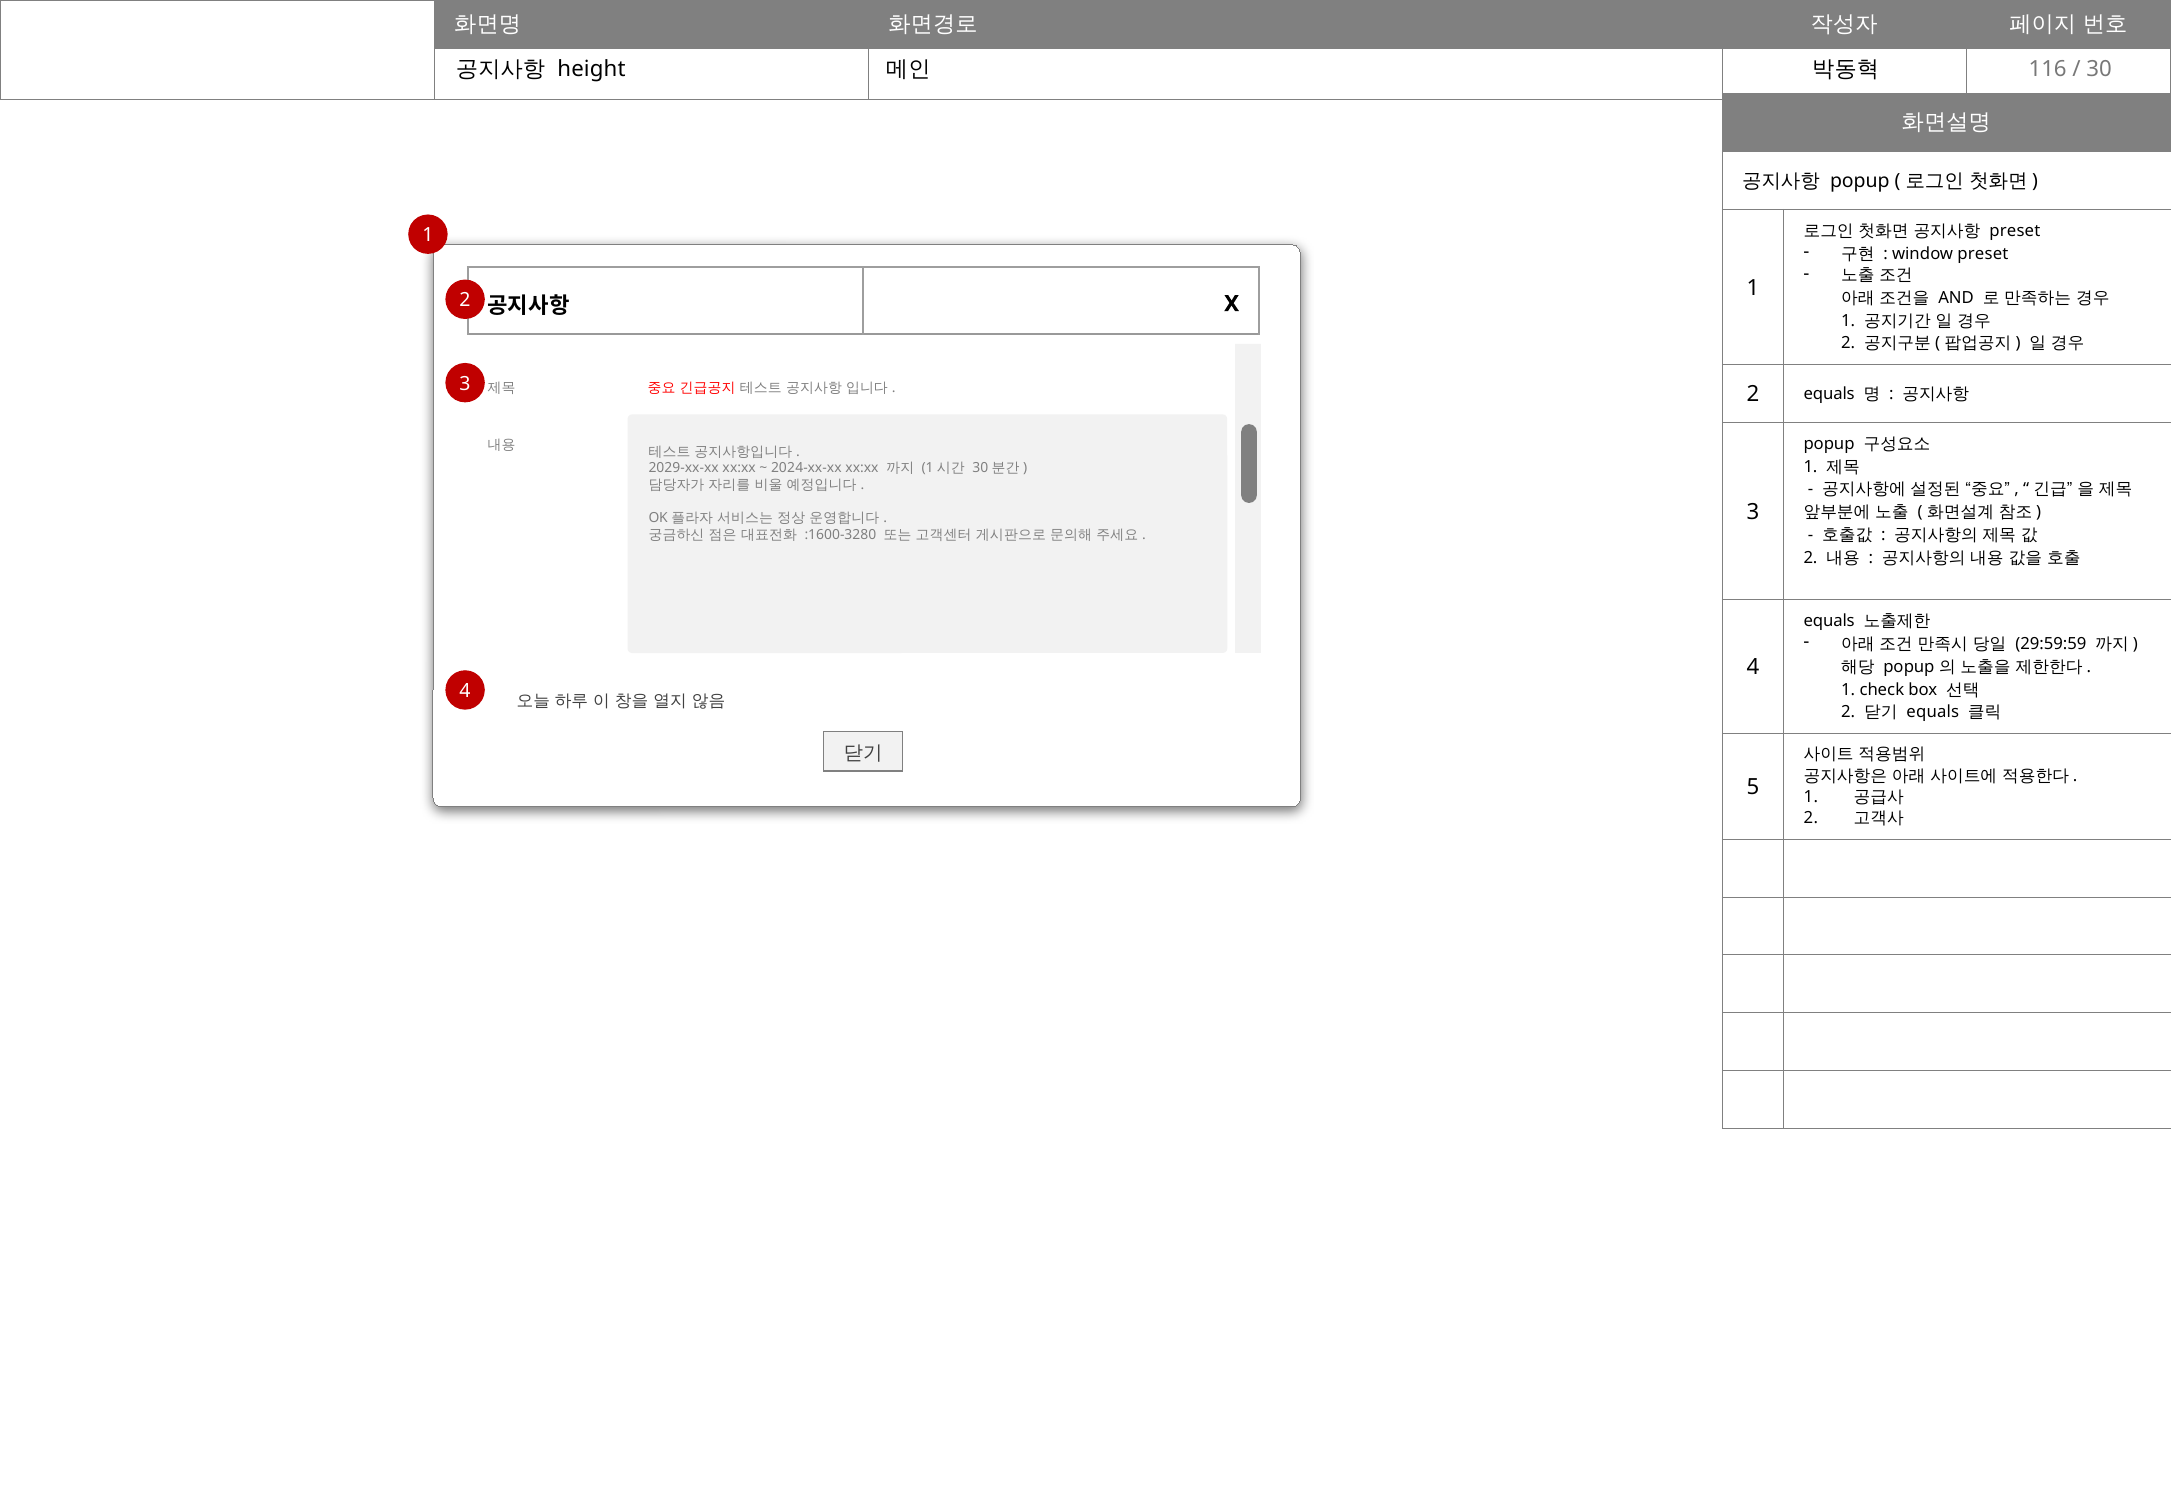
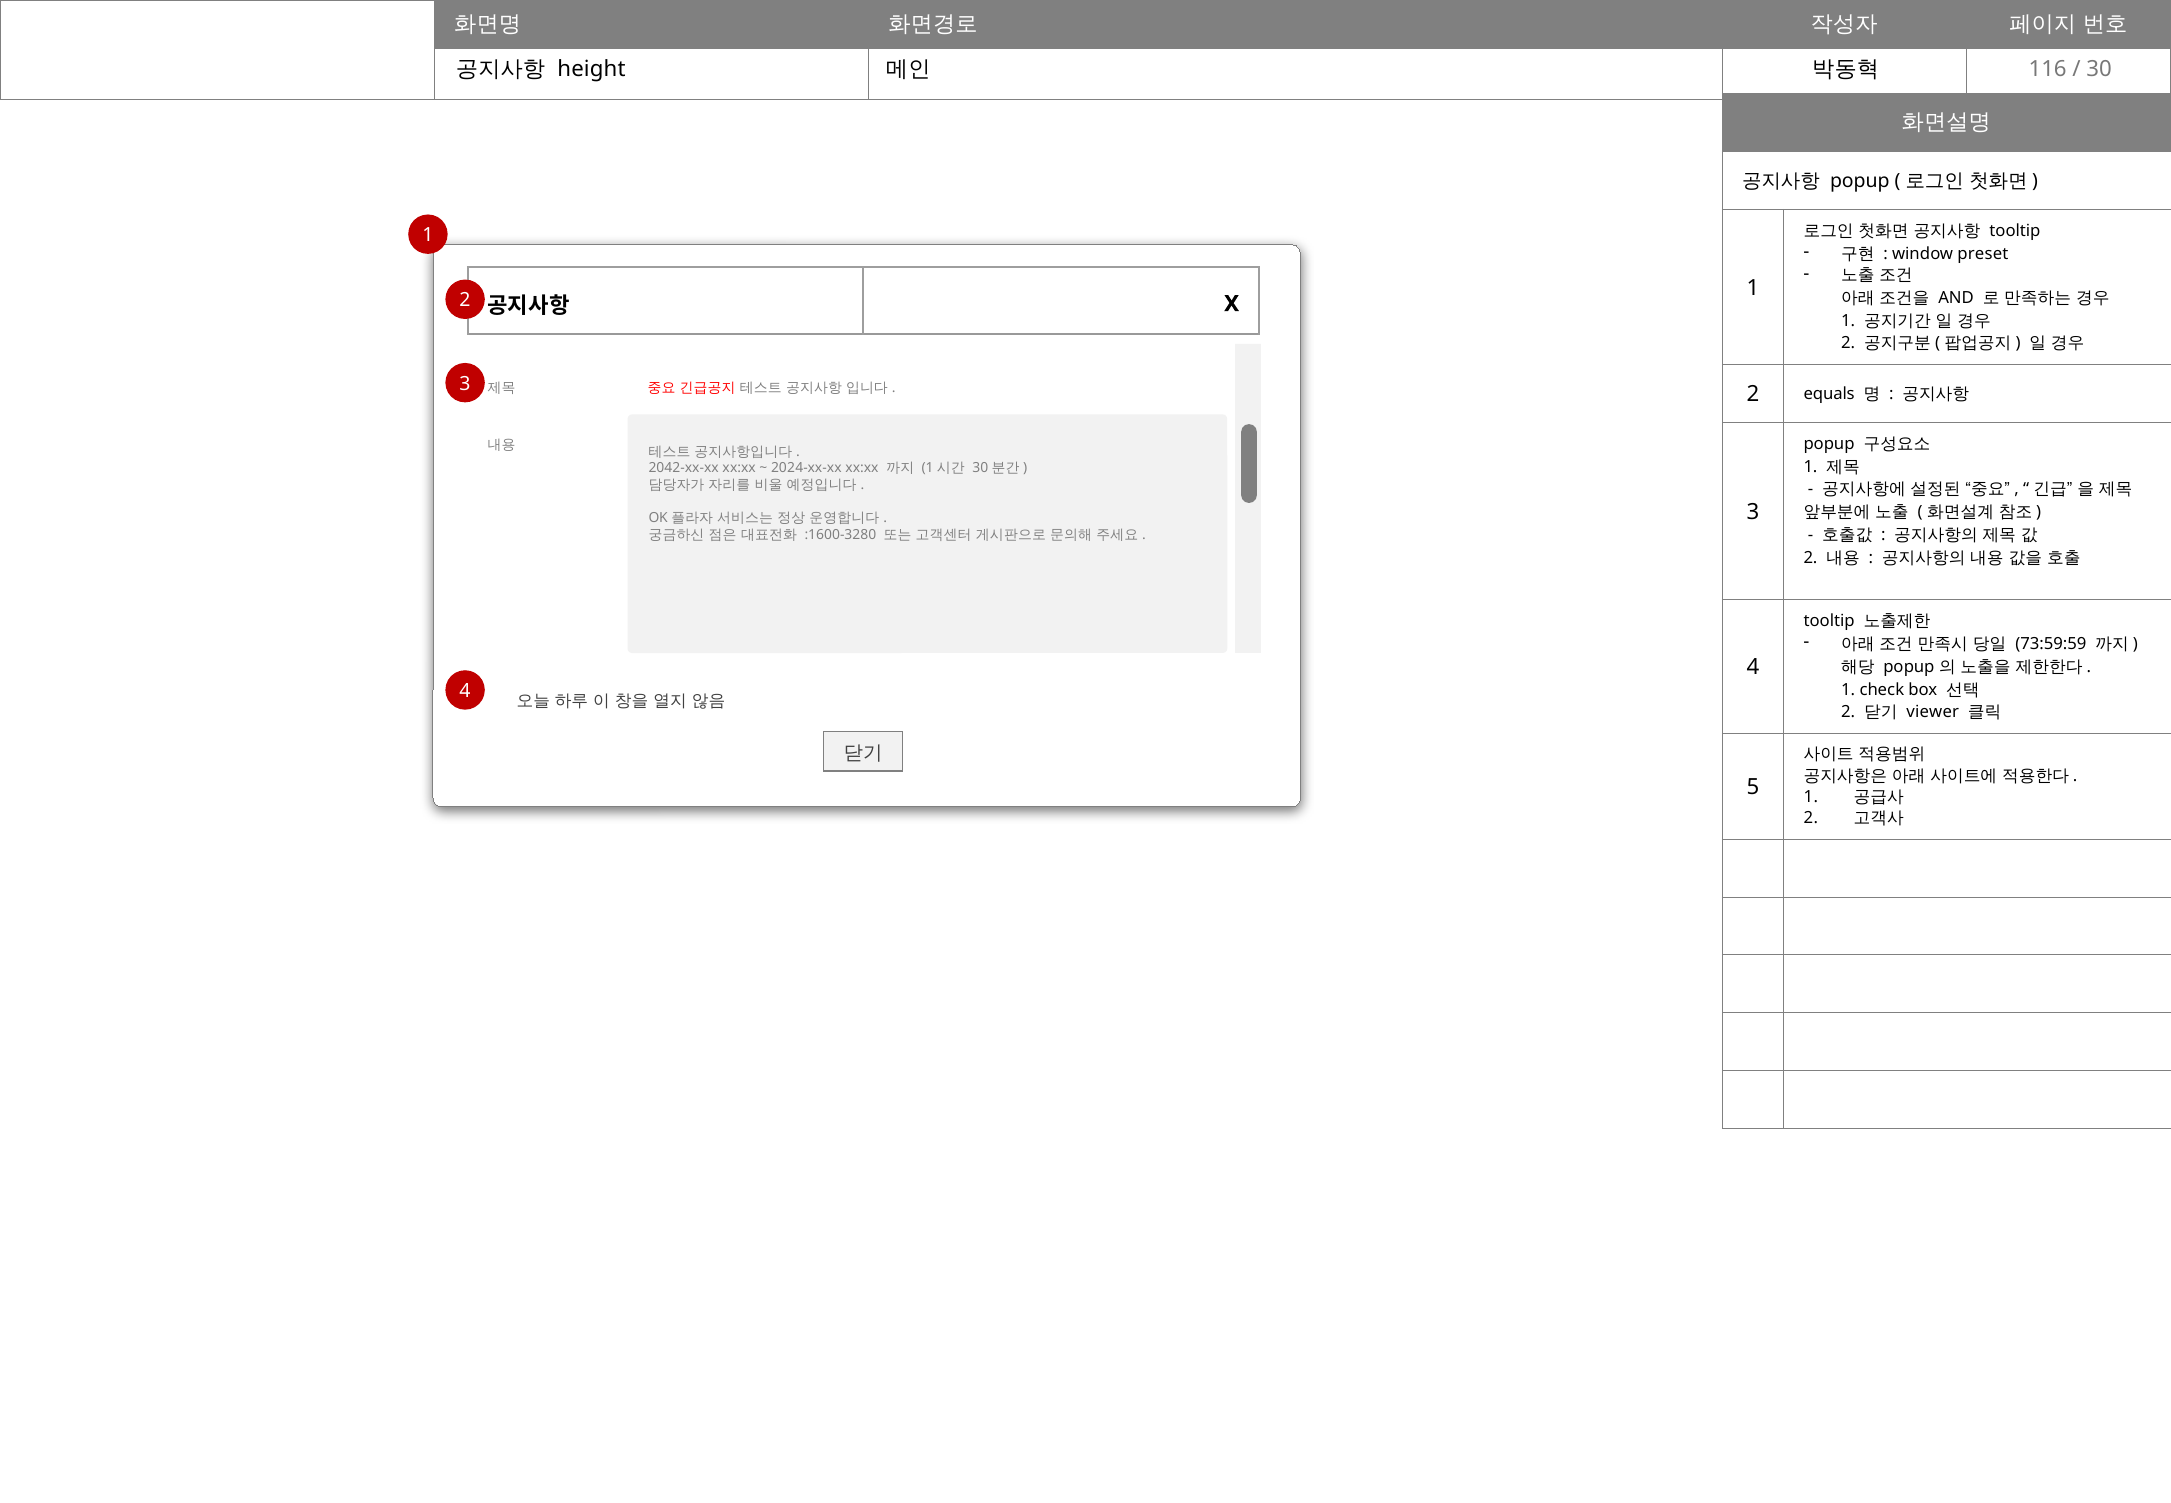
preset at (2015, 231): preset -> tooltip
2029-xx-xx: 2029-xx-xx -> 2042-xx-xx
equals at (1829, 621): equals -> tooltip
29:59:59: 29:59:59 -> 73:59:59
equals at (1933, 712): equals -> viewer
